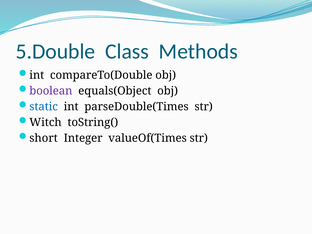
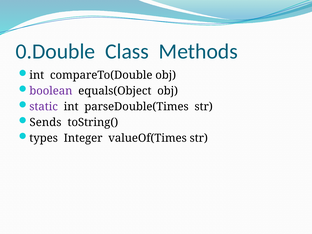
5.Double: 5.Double -> 0.Double
static colour: blue -> purple
Witch: Witch -> Sends
short: short -> types
